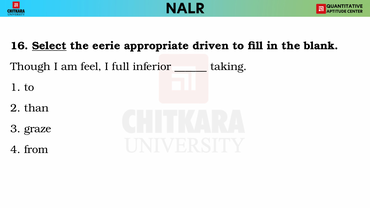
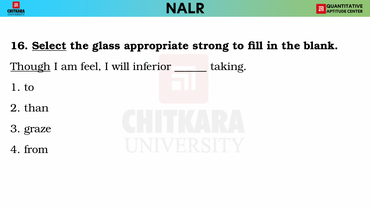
eerie: eerie -> glass
driven: driven -> strong
Though underline: none -> present
full: full -> will
